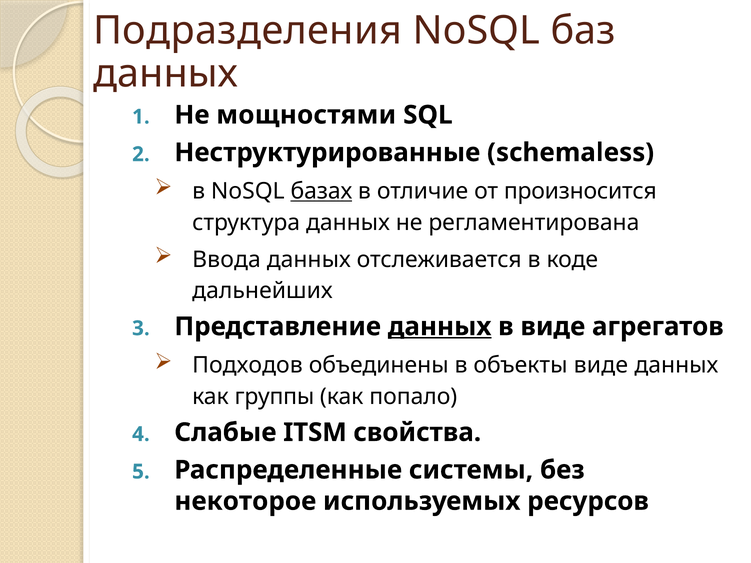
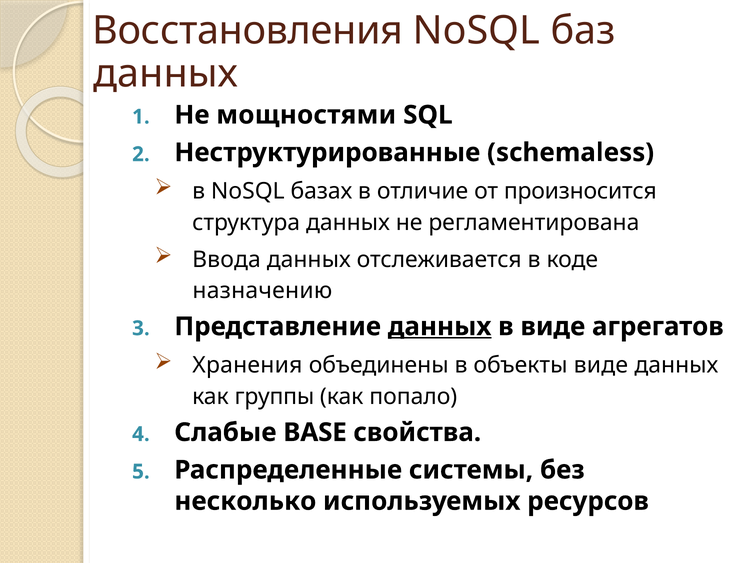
Подразделения: Подразделения -> Восстановления
базах underline: present -> none
дальнейших: дальнейших -> назначению
Подходов: Подходов -> Хранения
ITSM: ITSM -> BASE
некоторое: некоторое -> несколько
